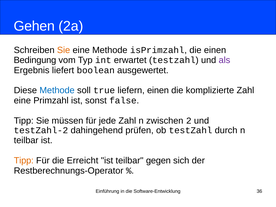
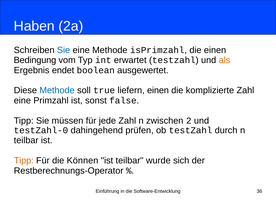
Gehen: Gehen -> Haben
Sie at (64, 50) colour: orange -> blue
als colour: purple -> orange
liefert: liefert -> endet
testZahl-2: testZahl-2 -> testZahl-0
Erreicht: Erreicht -> Können
gegen: gegen -> wurde
